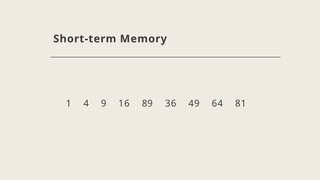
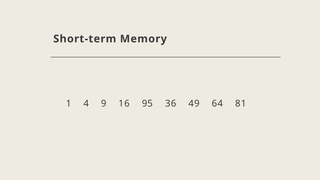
89: 89 -> 95
